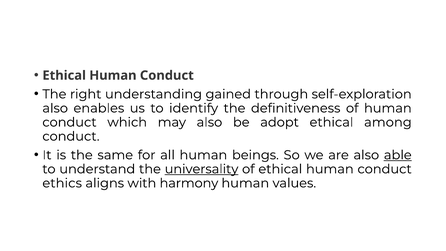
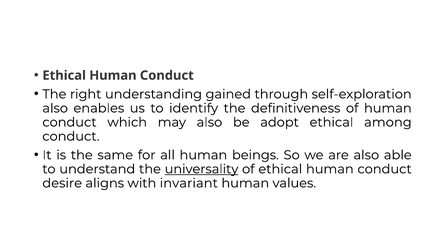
able underline: present -> none
ethics: ethics -> desire
harmony: harmony -> invariant
